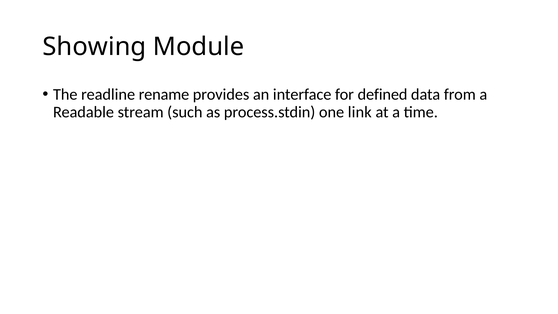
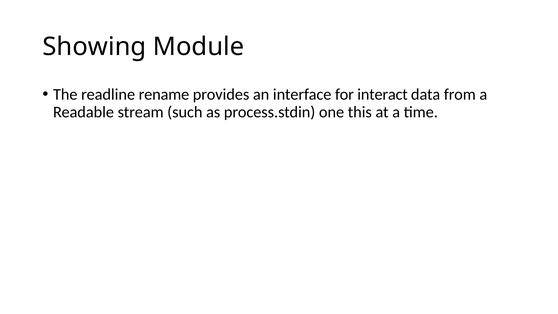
defined: defined -> interact
link: link -> this
